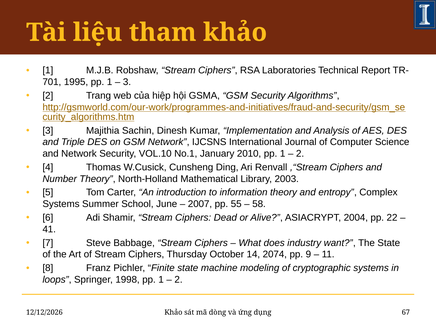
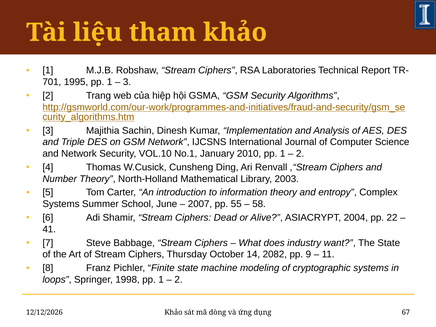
2074: 2074 -> 2082
